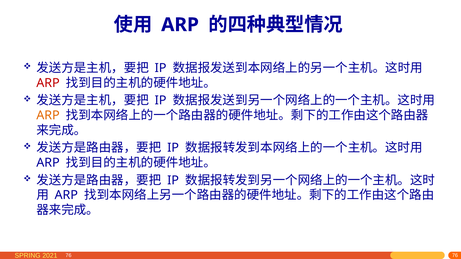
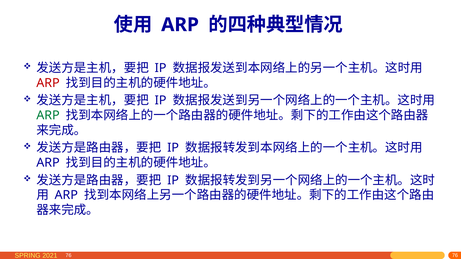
ARP at (48, 116) colour: orange -> green
